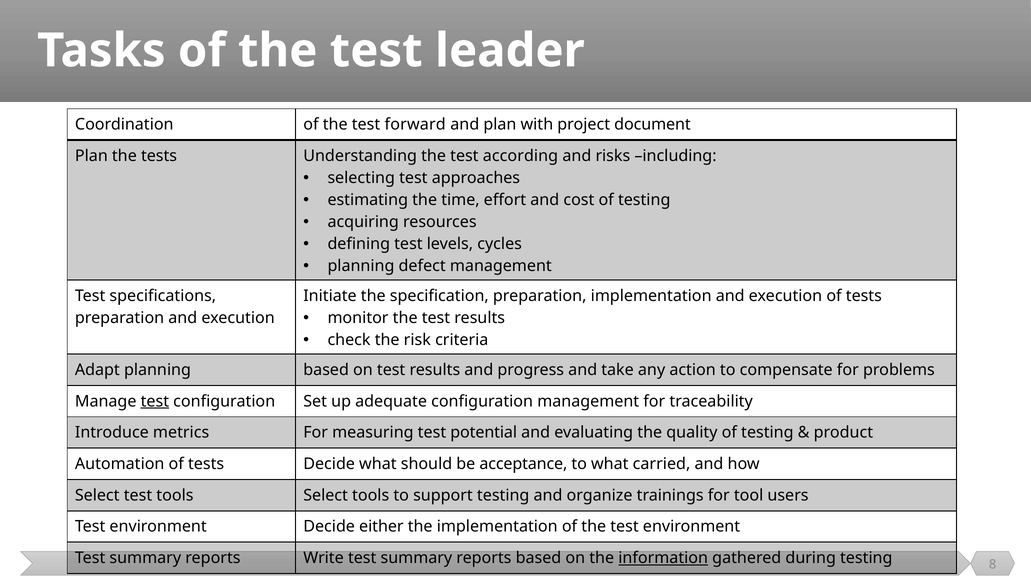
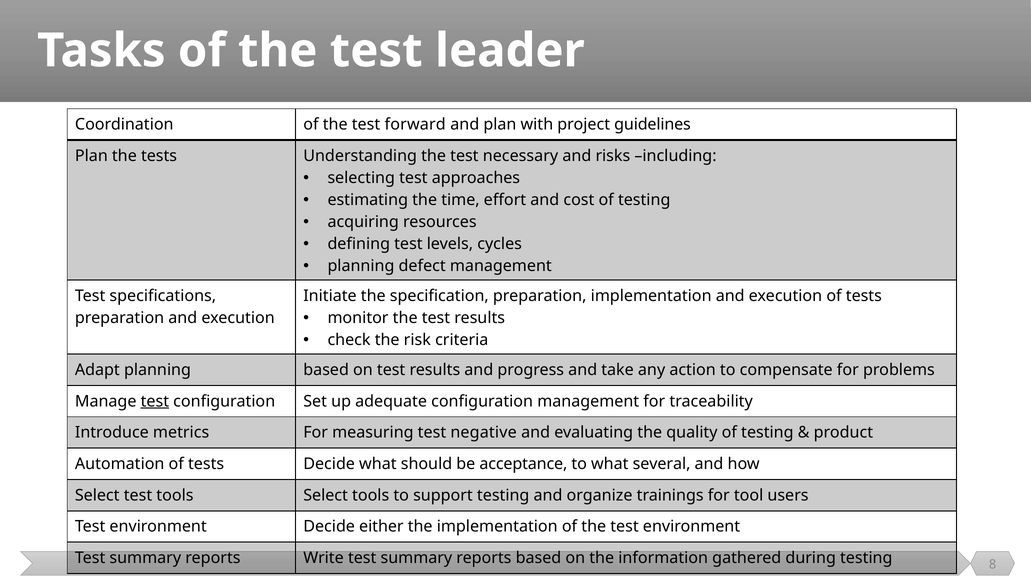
document: document -> guidelines
according: according -> necessary
potential: potential -> negative
carried: carried -> several
information underline: present -> none
